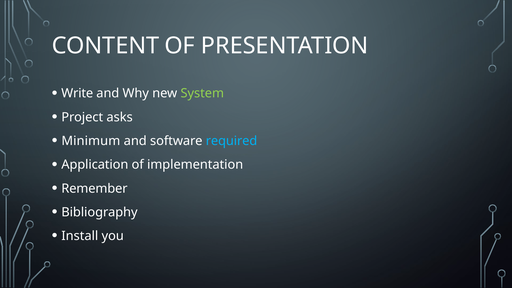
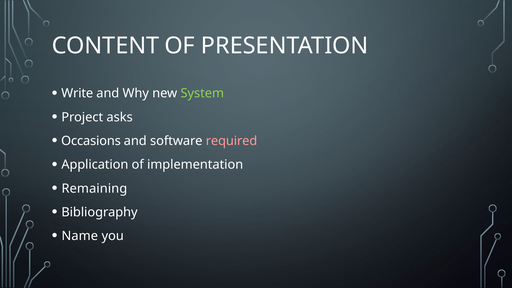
Minimum: Minimum -> Occasions
required colour: light blue -> pink
Remember: Remember -> Remaining
Install: Install -> Name
